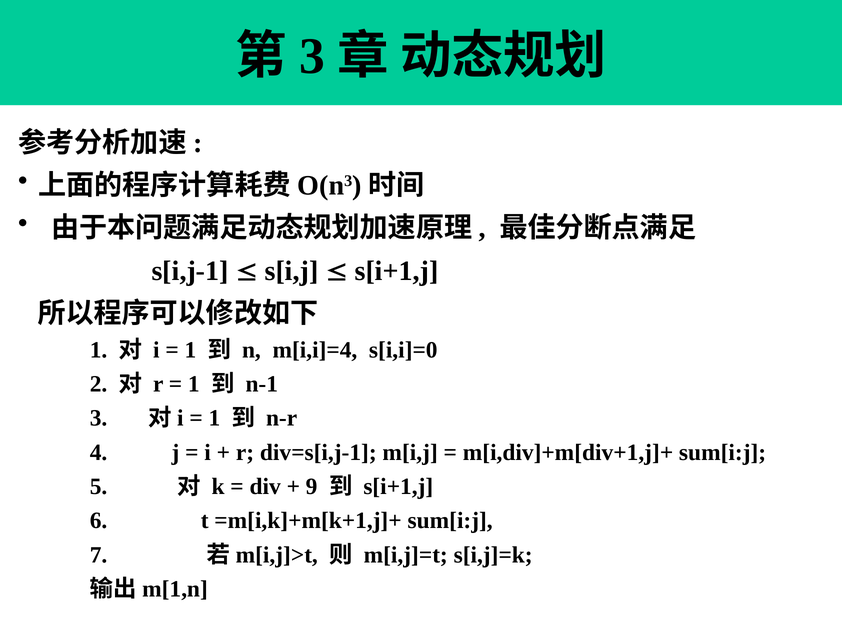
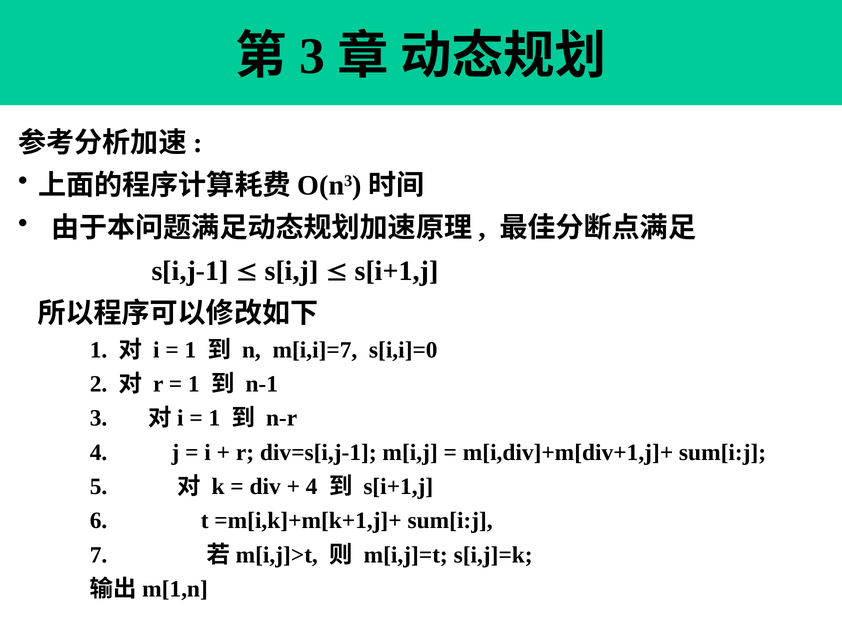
m[i,i]=4: m[i,i]=4 -> m[i,i]=7
9 at (312, 487): 9 -> 4
